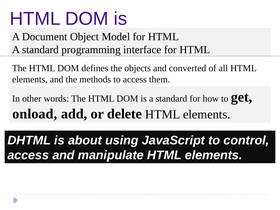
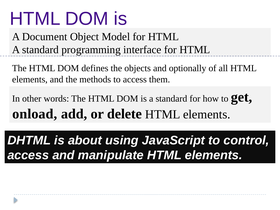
converted: converted -> optionally
